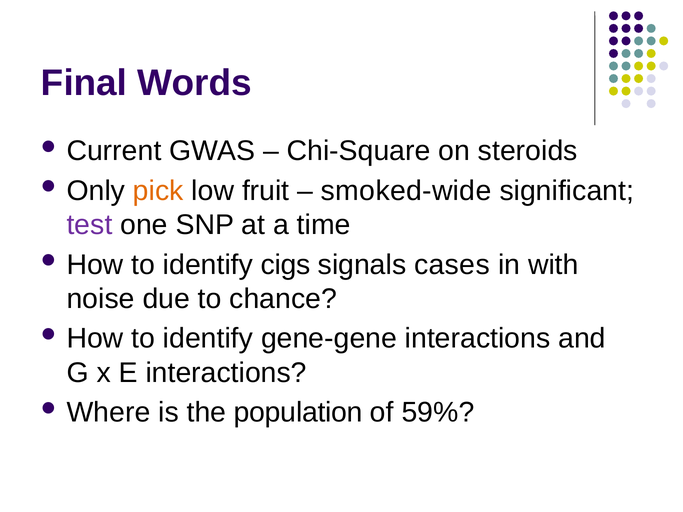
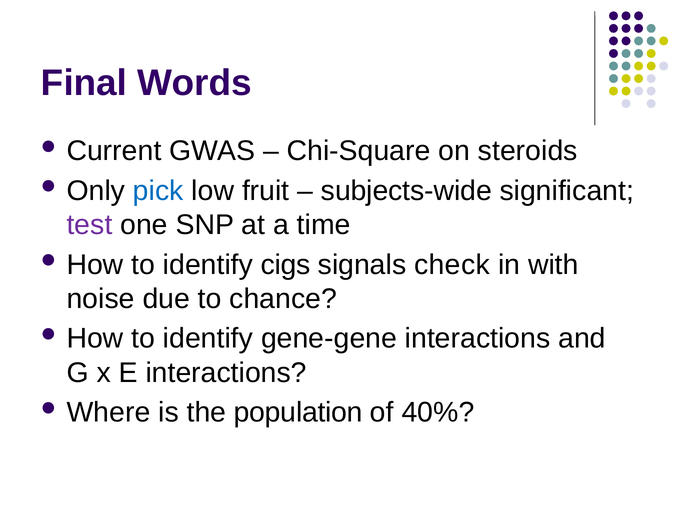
pick colour: orange -> blue
smoked-wide: smoked-wide -> subjects-wide
cases: cases -> check
59%: 59% -> 40%
